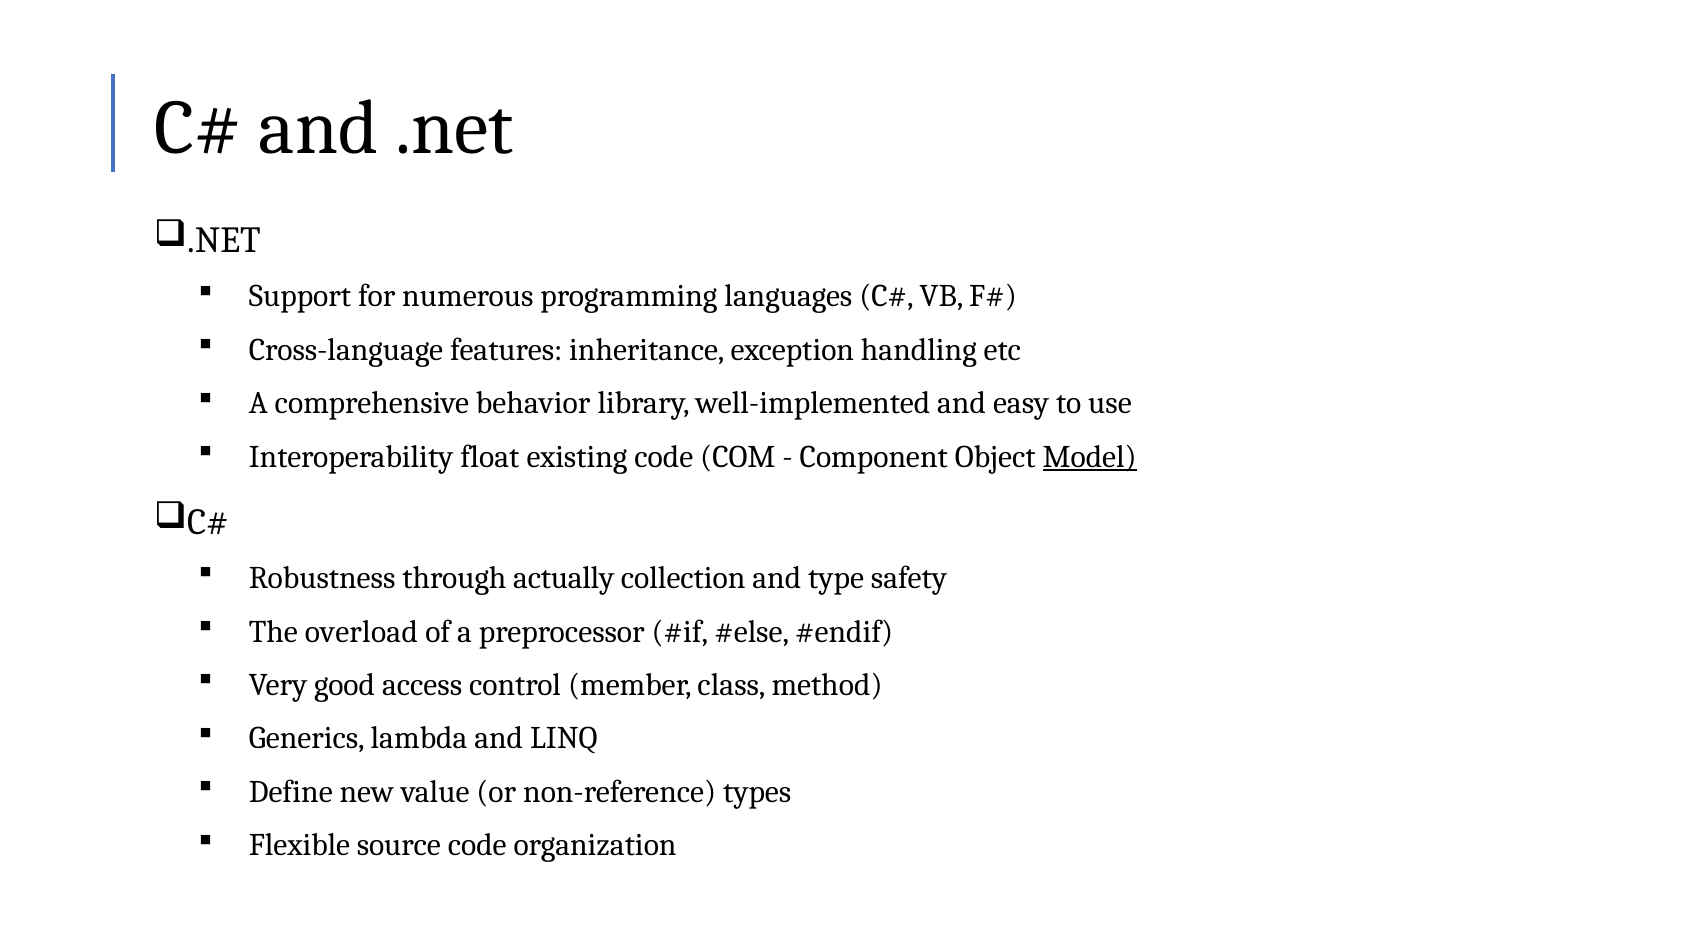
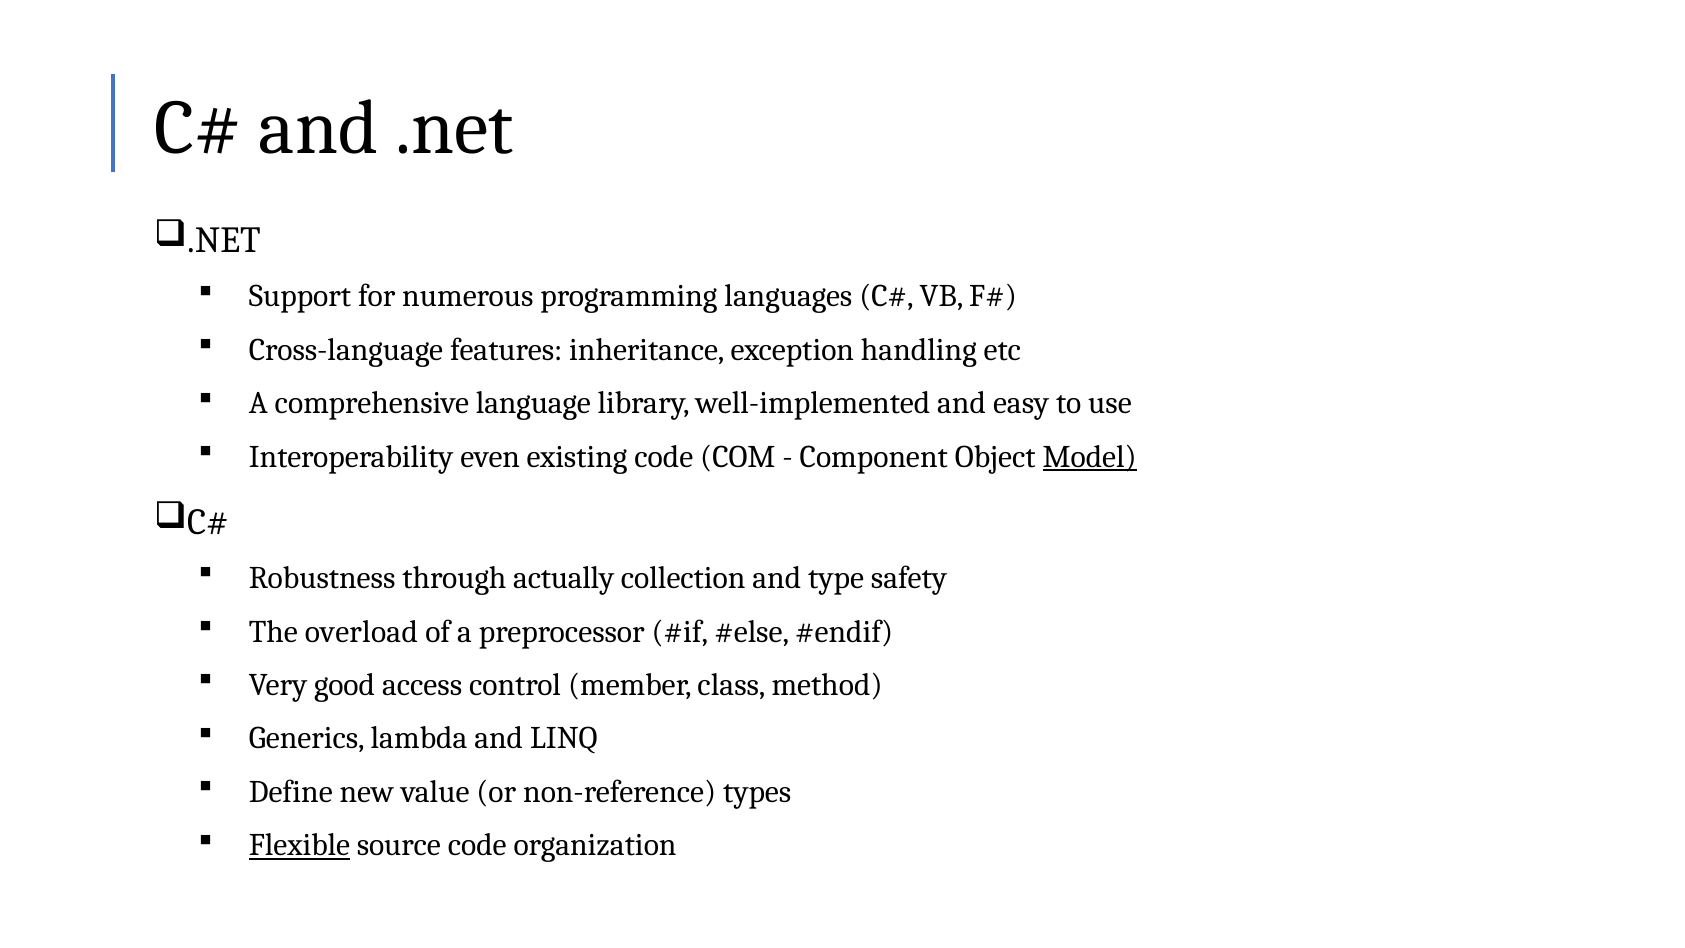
behavior: behavior -> language
float: float -> even
Flexible underline: none -> present
